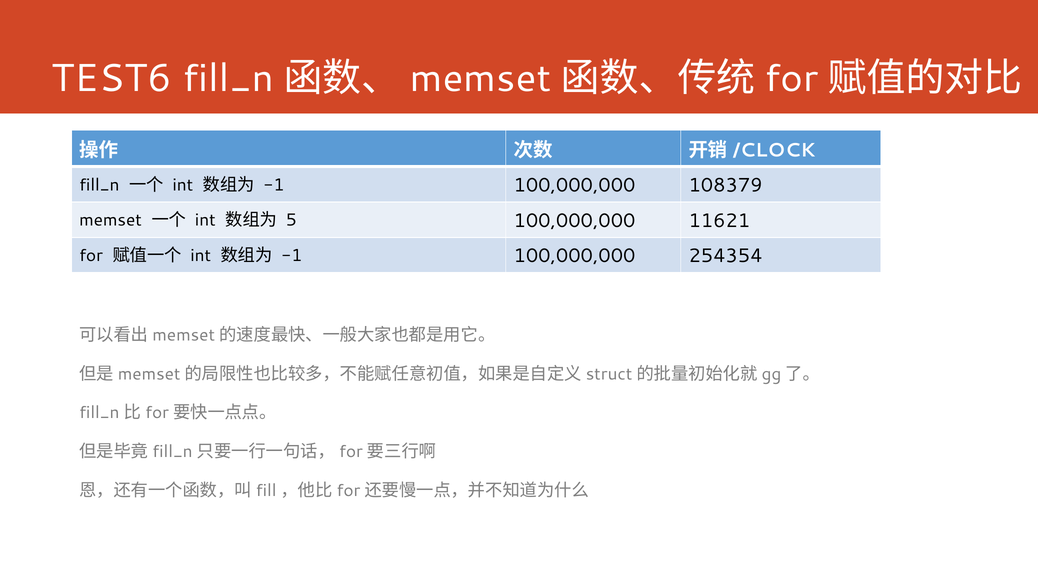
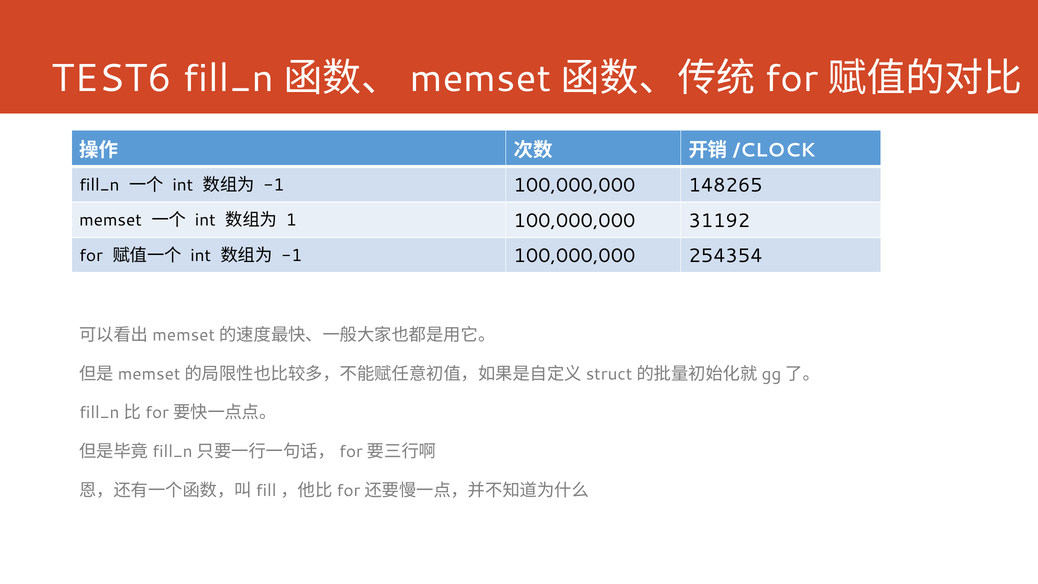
108379: 108379 -> 148265
5: 5 -> 1
11621: 11621 -> 31192
